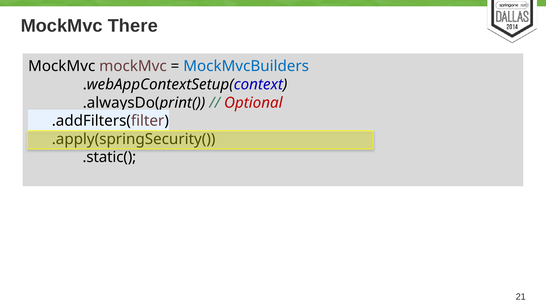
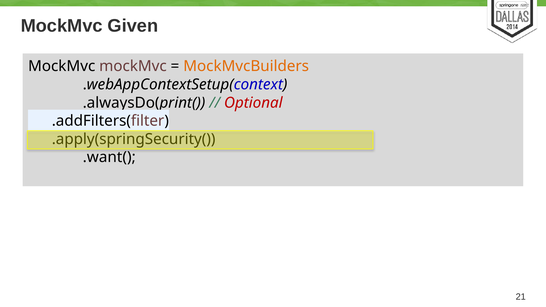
There: There -> Given
MockMvcBuilders colour: blue -> orange
.static(: .static( -> .want(
